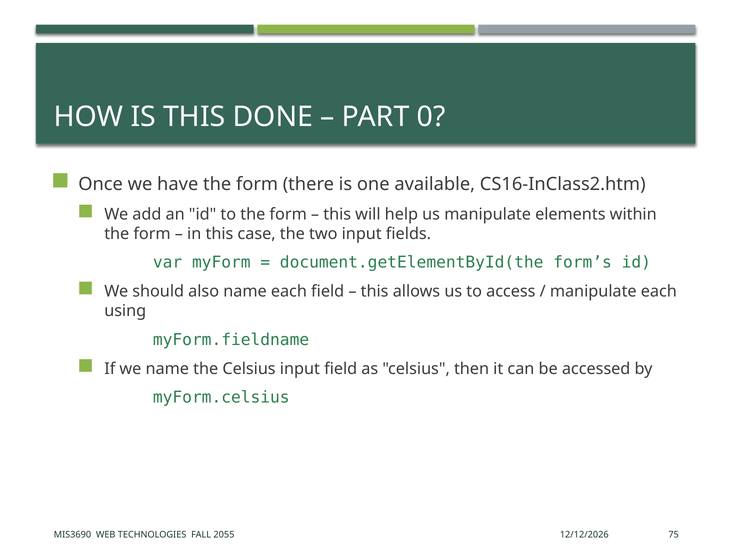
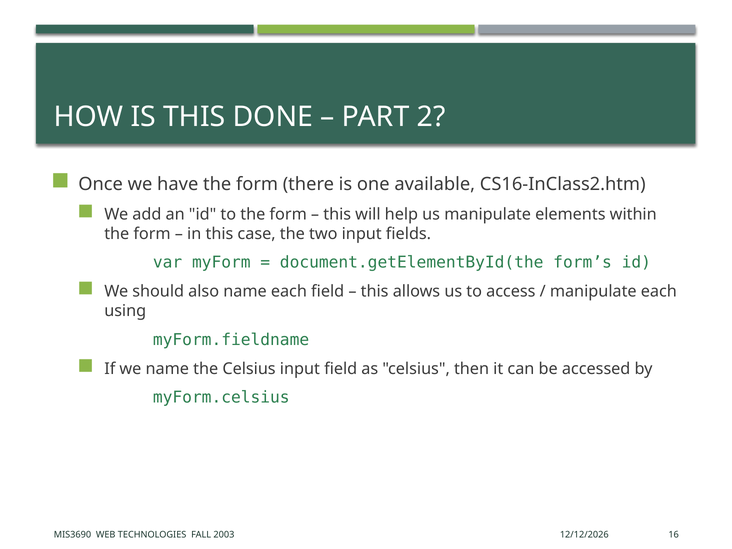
0: 0 -> 2
75: 75 -> 16
2055: 2055 -> 2003
